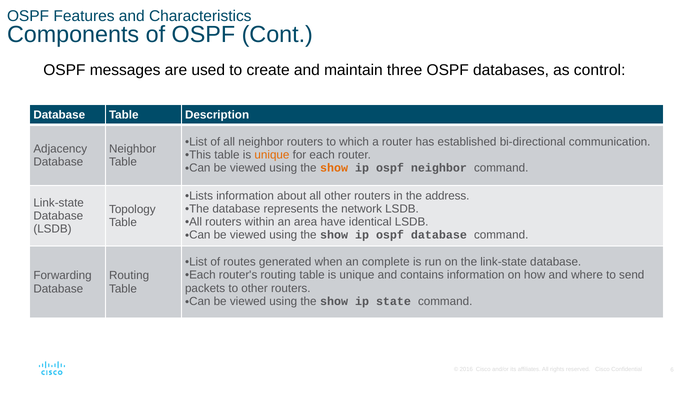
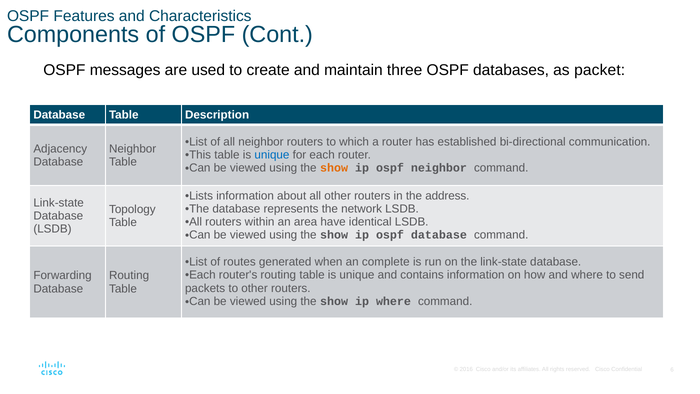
control: control -> packet
unique at (272, 155) colour: orange -> blue
ip state: state -> where
